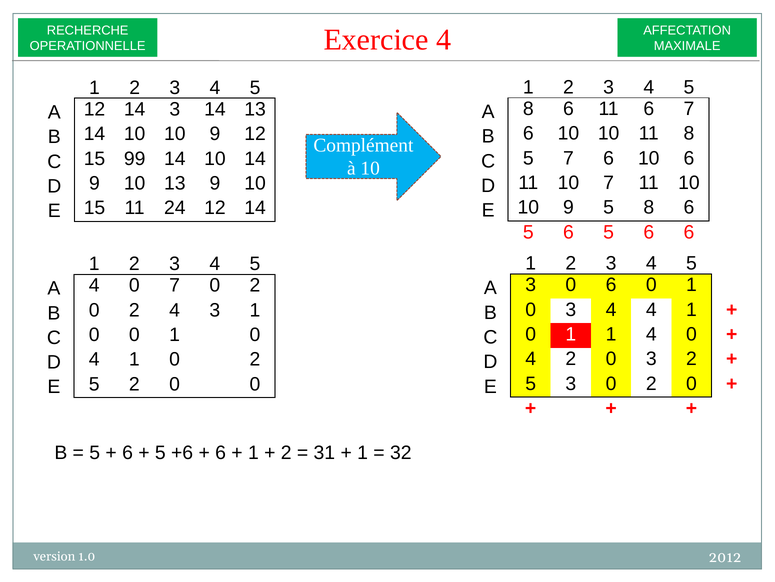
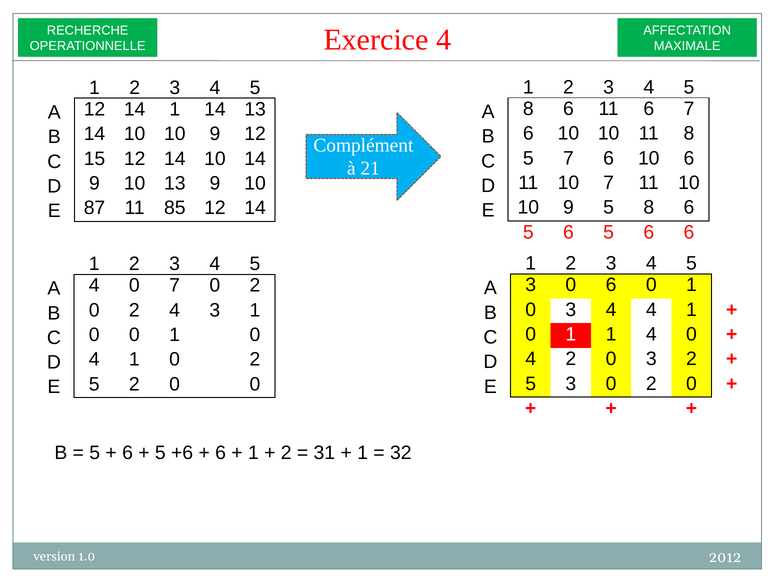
14 3: 3 -> 1
15 99: 99 -> 12
à 10: 10 -> 21
E 15: 15 -> 87
24: 24 -> 85
